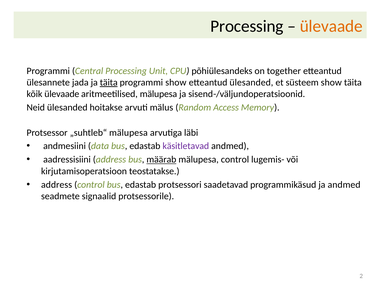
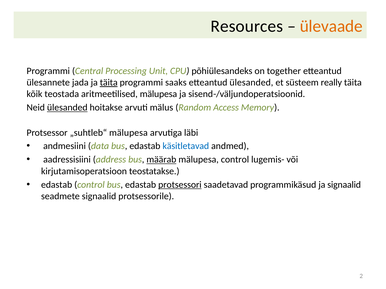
Processing at (247, 26): Processing -> Resources
programmi show: show -> saaks
süsteem show: show -> really
kõik ülevaade: ülevaade -> teostada
ülesanded at (67, 108) underline: none -> present
käsitletavad colour: purple -> blue
address at (57, 185): address -> edastab
protsessori underline: none -> present
ja andmed: andmed -> signaalid
